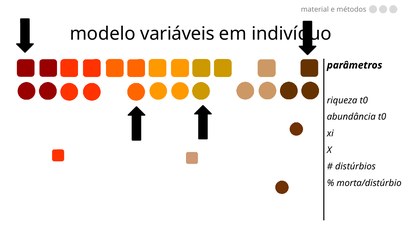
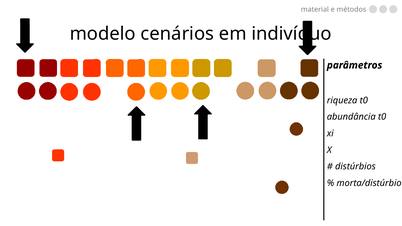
variáveis: variáveis -> cenários
